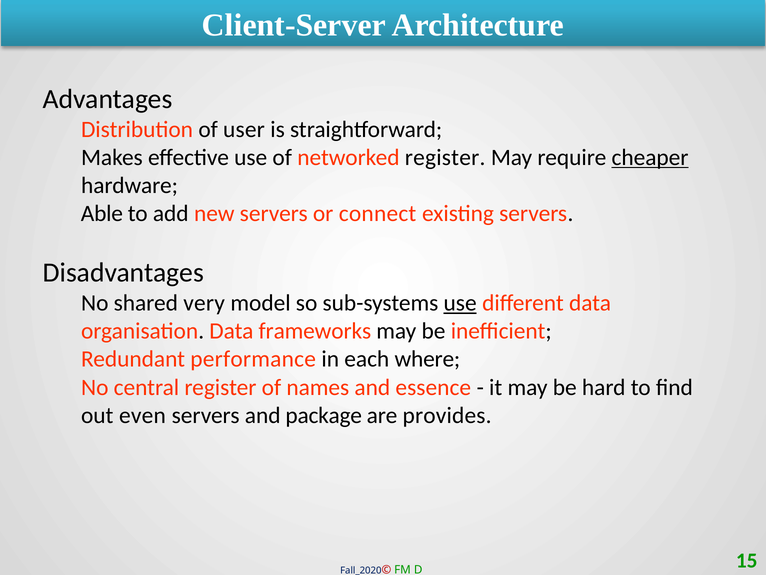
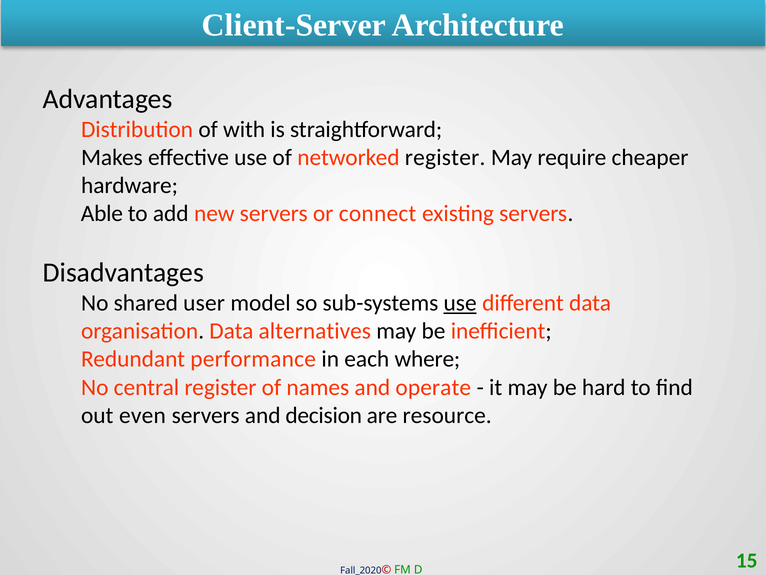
user: user -> with
cheaper underline: present -> none
very: very -> user
frameworks: frameworks -> alternatives
essence: essence -> operate
package: package -> decision
provides: provides -> resource
